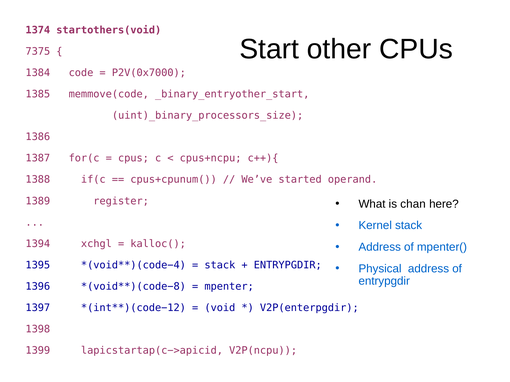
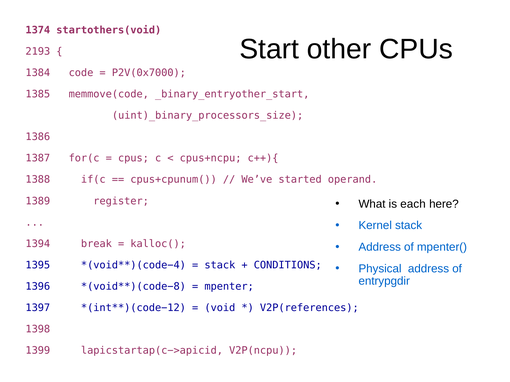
7375: 7375 -> 2193
chan: chan -> each
xchgl: xchgl -> break
ENTRYPGDIR at (288, 265): ENTRYPGDIR -> CONDITIONS
V2P(enterpgdir: V2P(enterpgdir -> V2P(references
